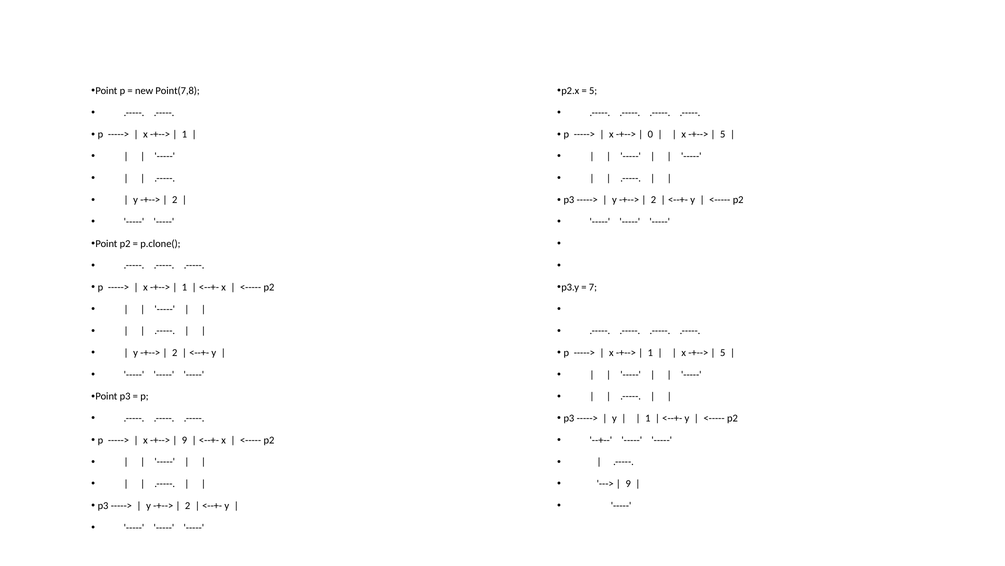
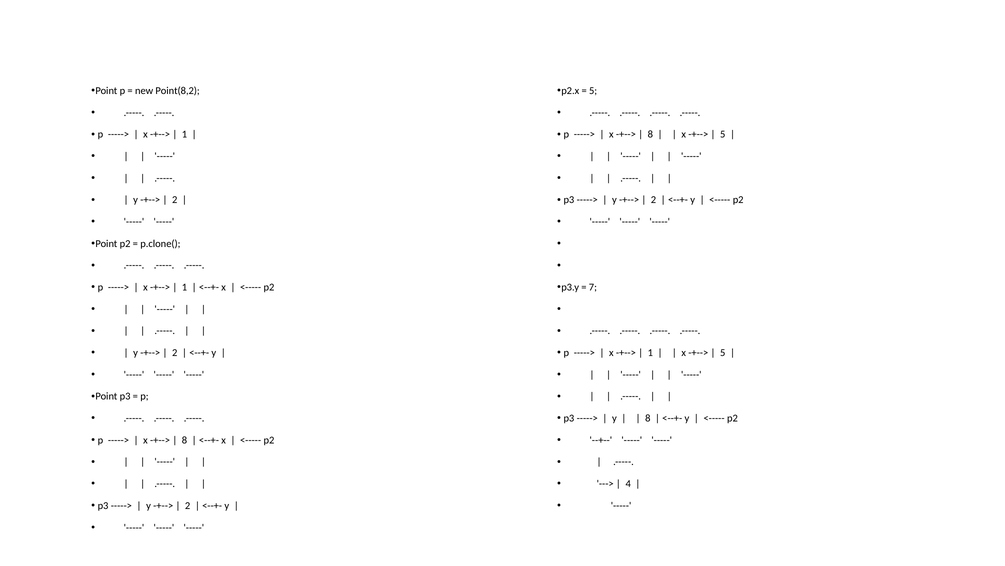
Point(7,8: Point(7,8 -> Point(8,2
0 at (650, 134): 0 -> 8
1 at (648, 418): 1 -> 8
9 at (184, 440): 9 -> 8
9 at (628, 483): 9 -> 4
